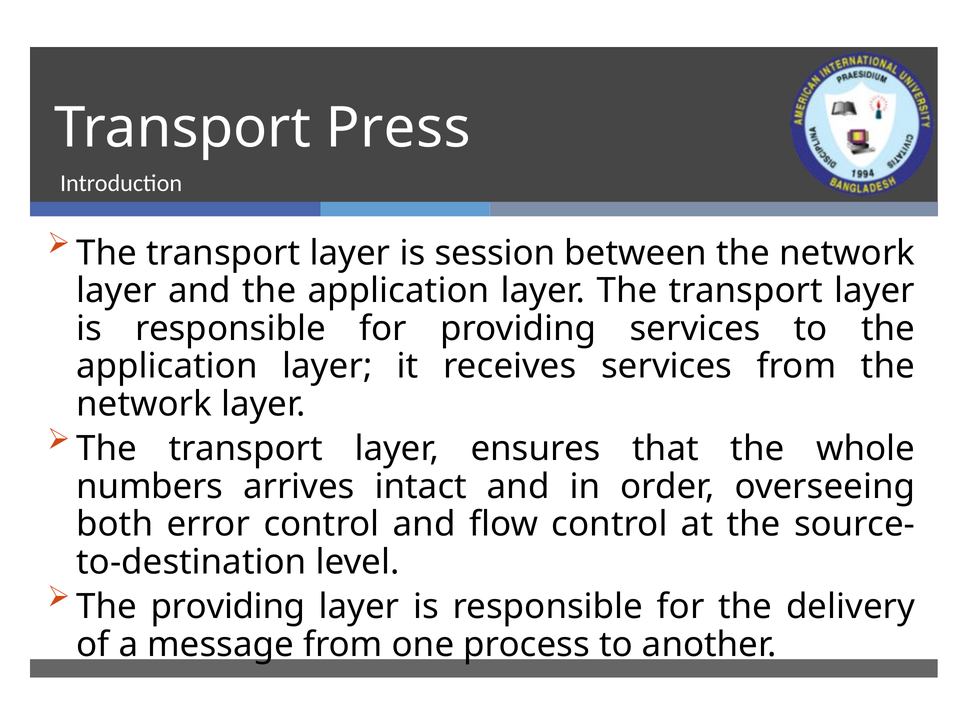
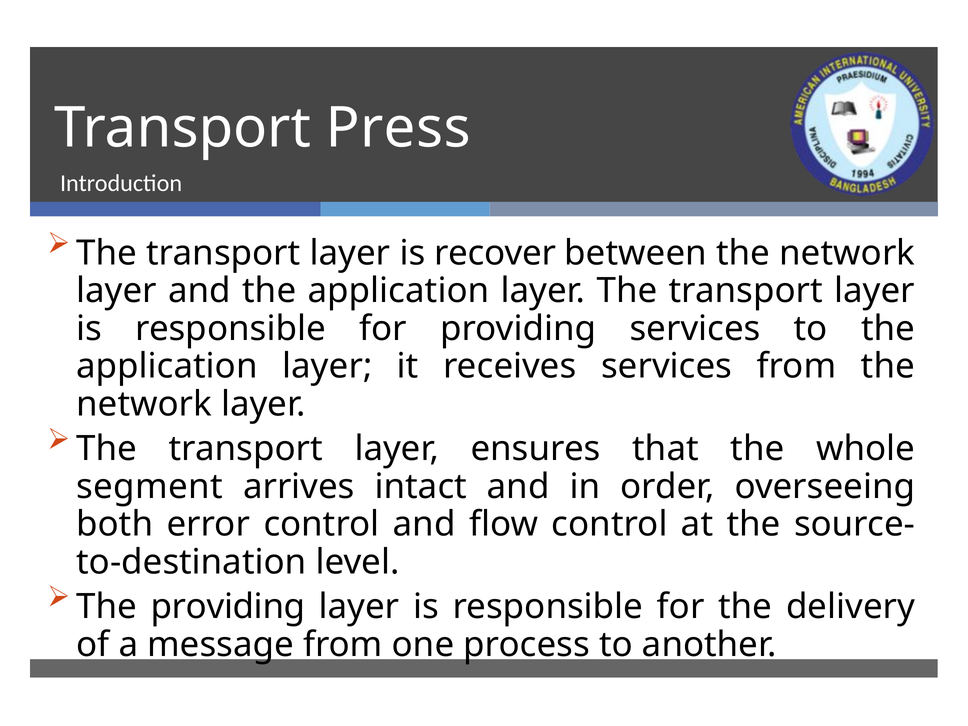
session: session -> recover
numbers: numbers -> segment
